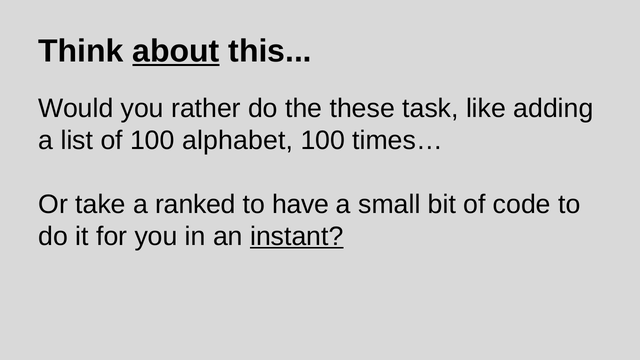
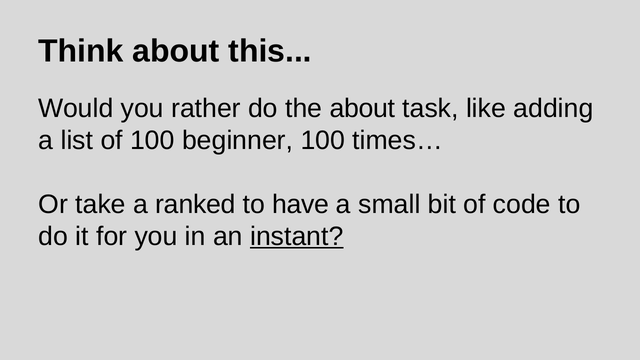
about at (176, 51) underline: present -> none
the these: these -> about
alphabet: alphabet -> beginner
